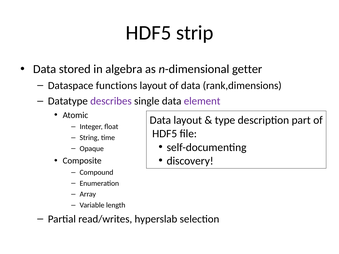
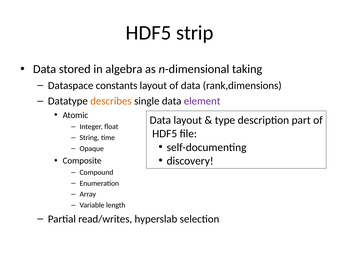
getter: getter -> taking
functions: functions -> constants
describes colour: purple -> orange
